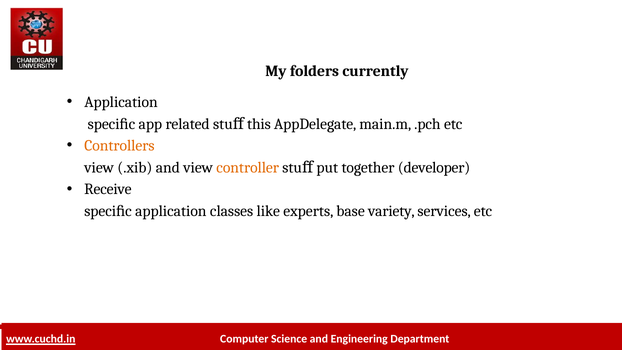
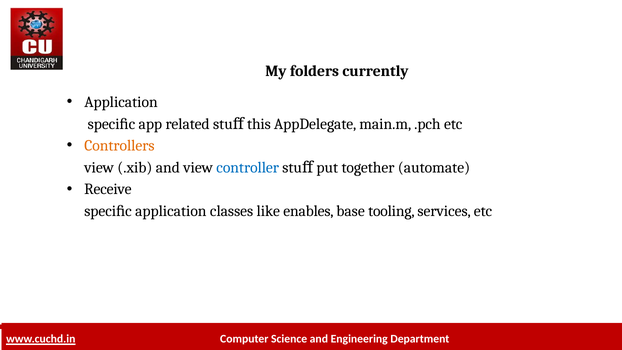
controller colour: orange -> blue
developer: developer -> automate
experts: experts -> enables
variety: variety -> tooling
